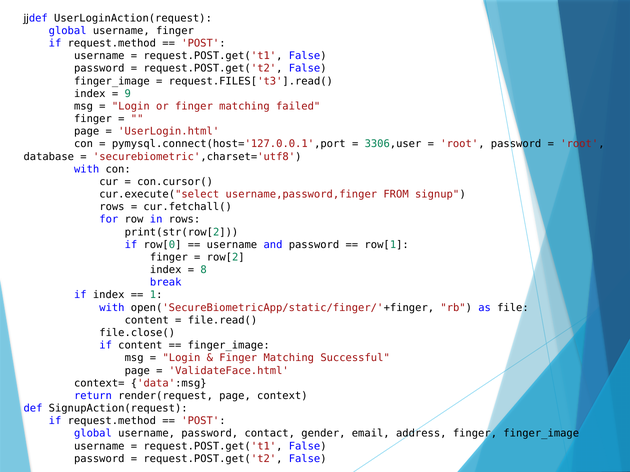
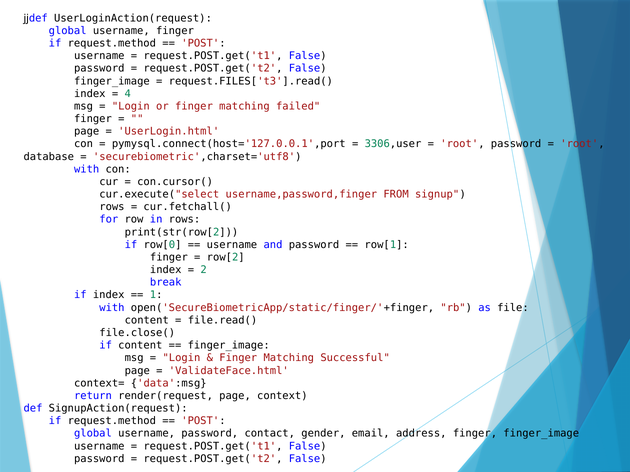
9: 9 -> 4
8: 8 -> 2
